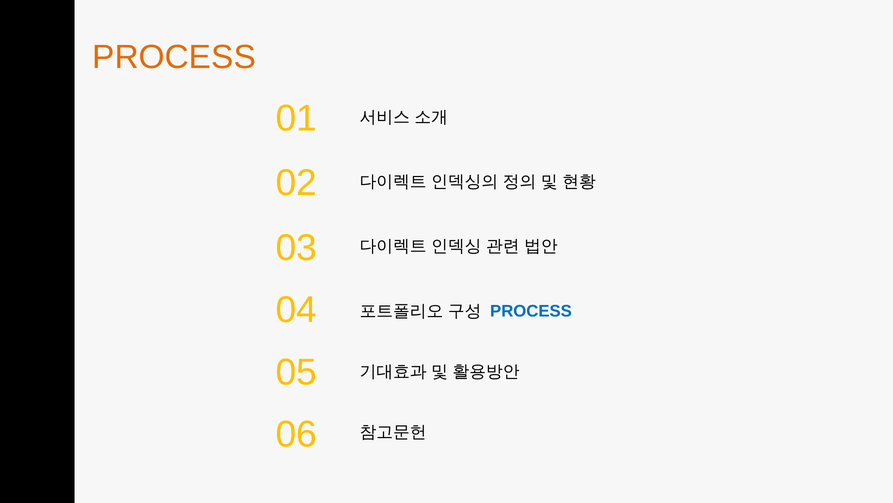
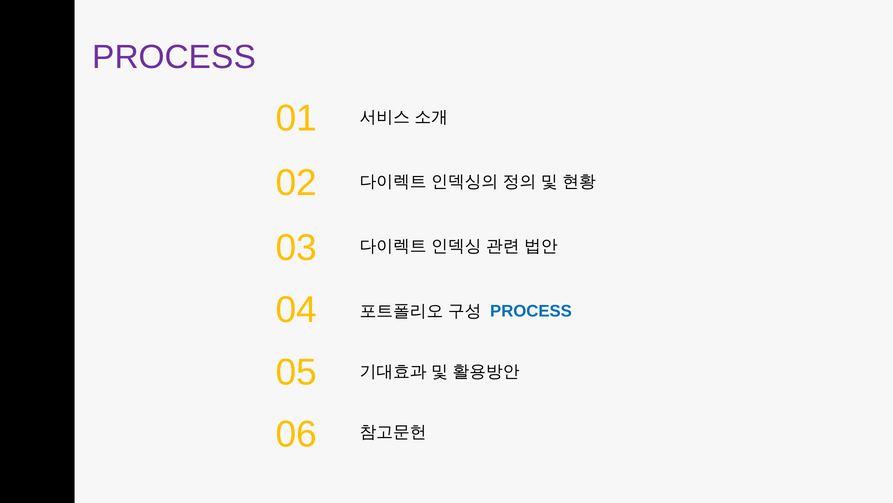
PROCESS at (174, 57) colour: orange -> purple
